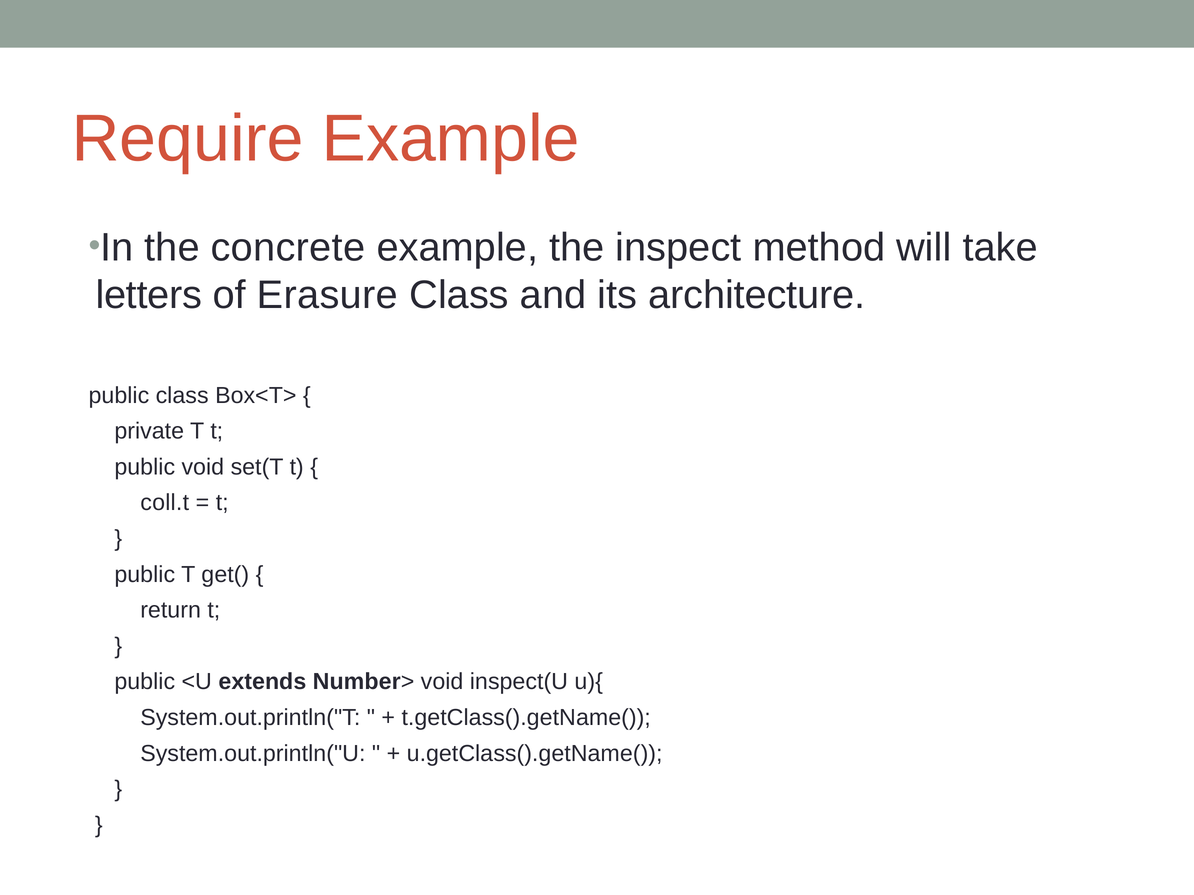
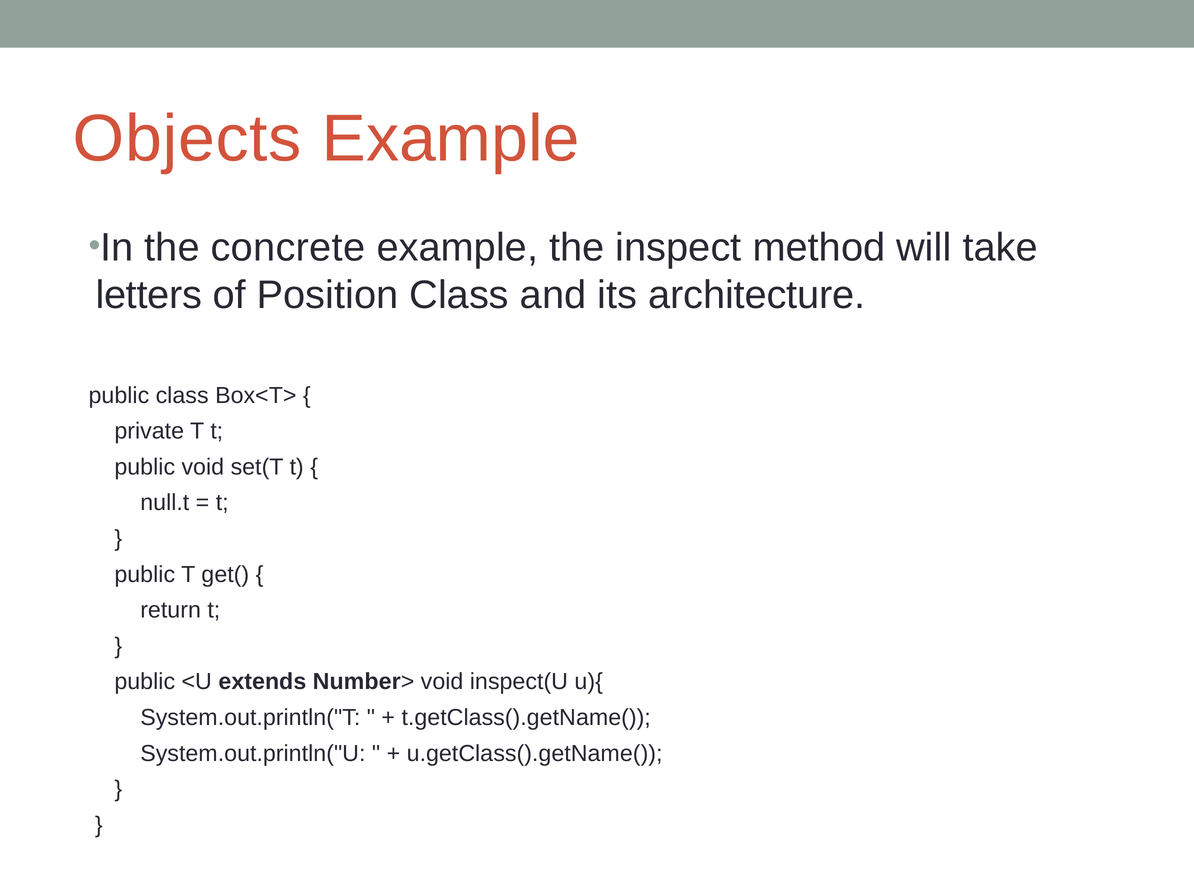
Require: Require -> Objects
Erasure: Erasure -> Position
coll.t: coll.t -> null.t
